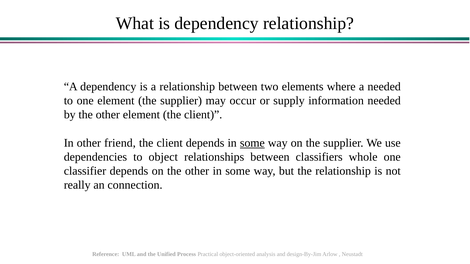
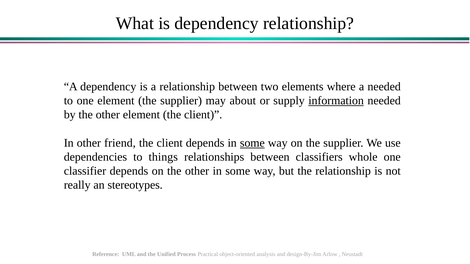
occur: occur -> about
information underline: none -> present
object: object -> things
connection: connection -> stereotypes
